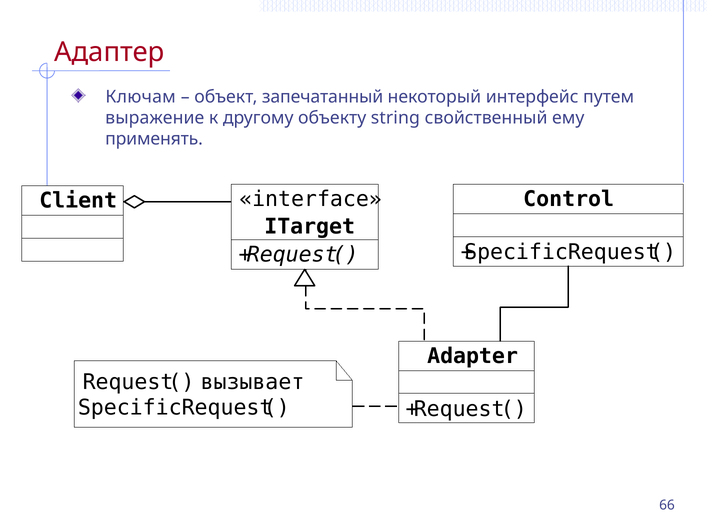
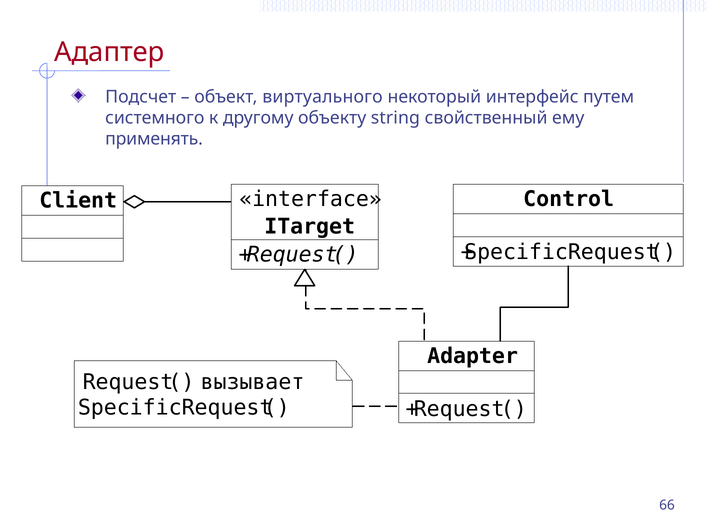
Ключам: Ключам -> Подсчет
запечатанный: запечатанный -> виртуального
выражение: выражение -> системного
